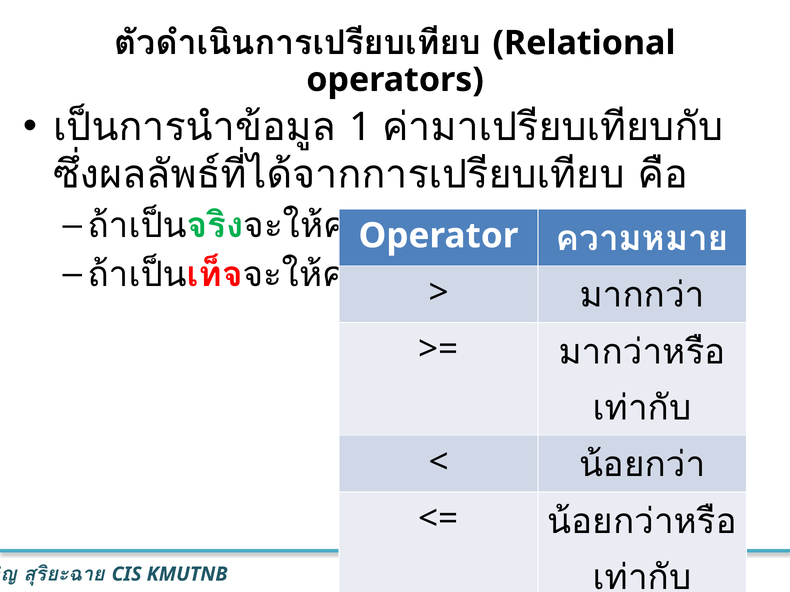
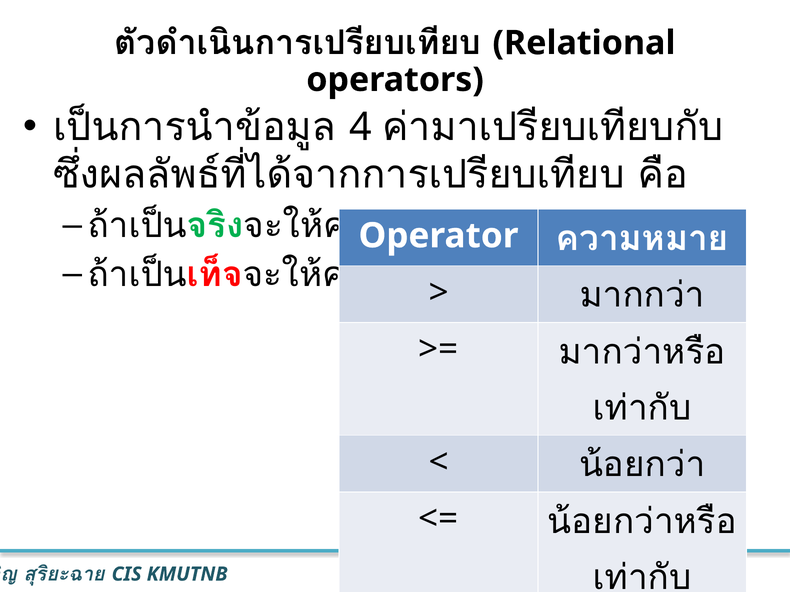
1 at (361, 128): 1 -> 4
